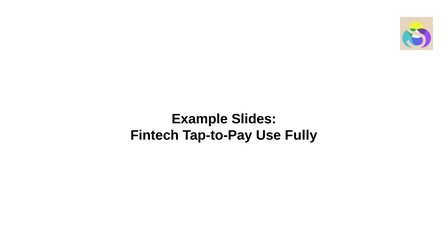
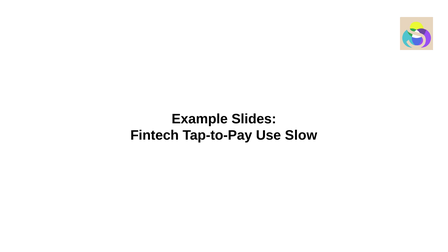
Fully: Fully -> Slow
